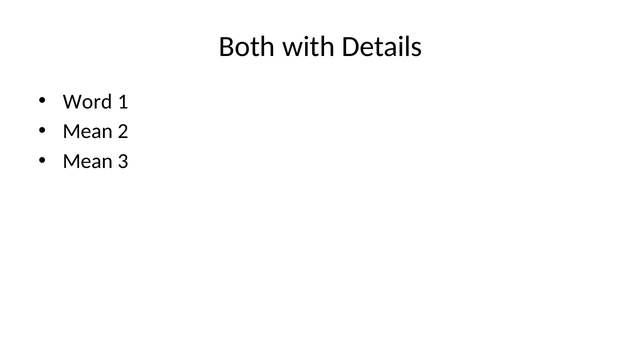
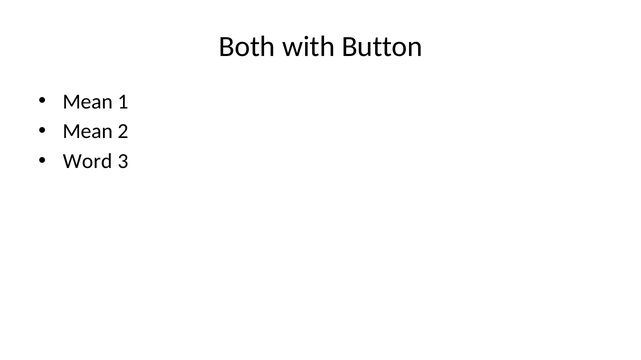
Details: Details -> Button
Word at (88, 102): Word -> Mean
Mean at (88, 161): Mean -> Word
